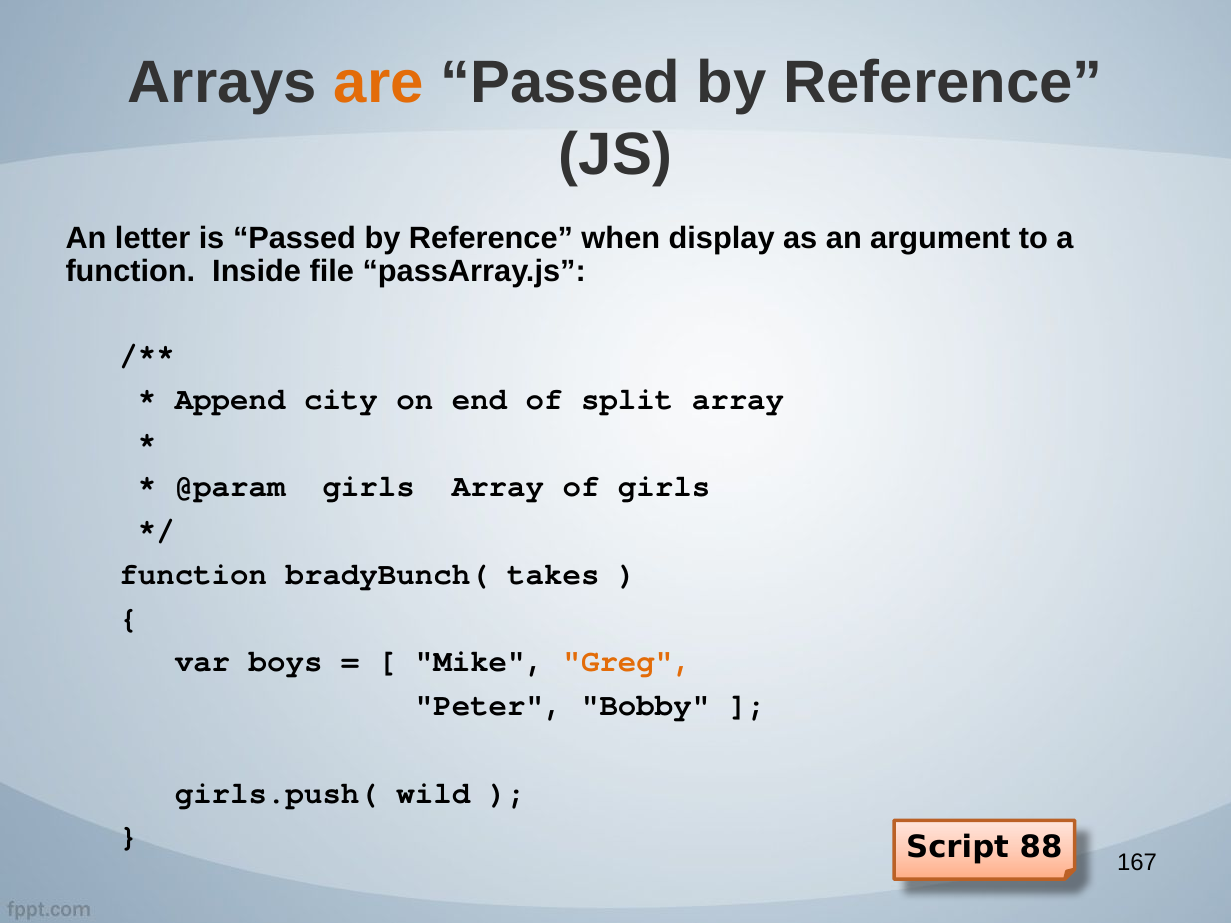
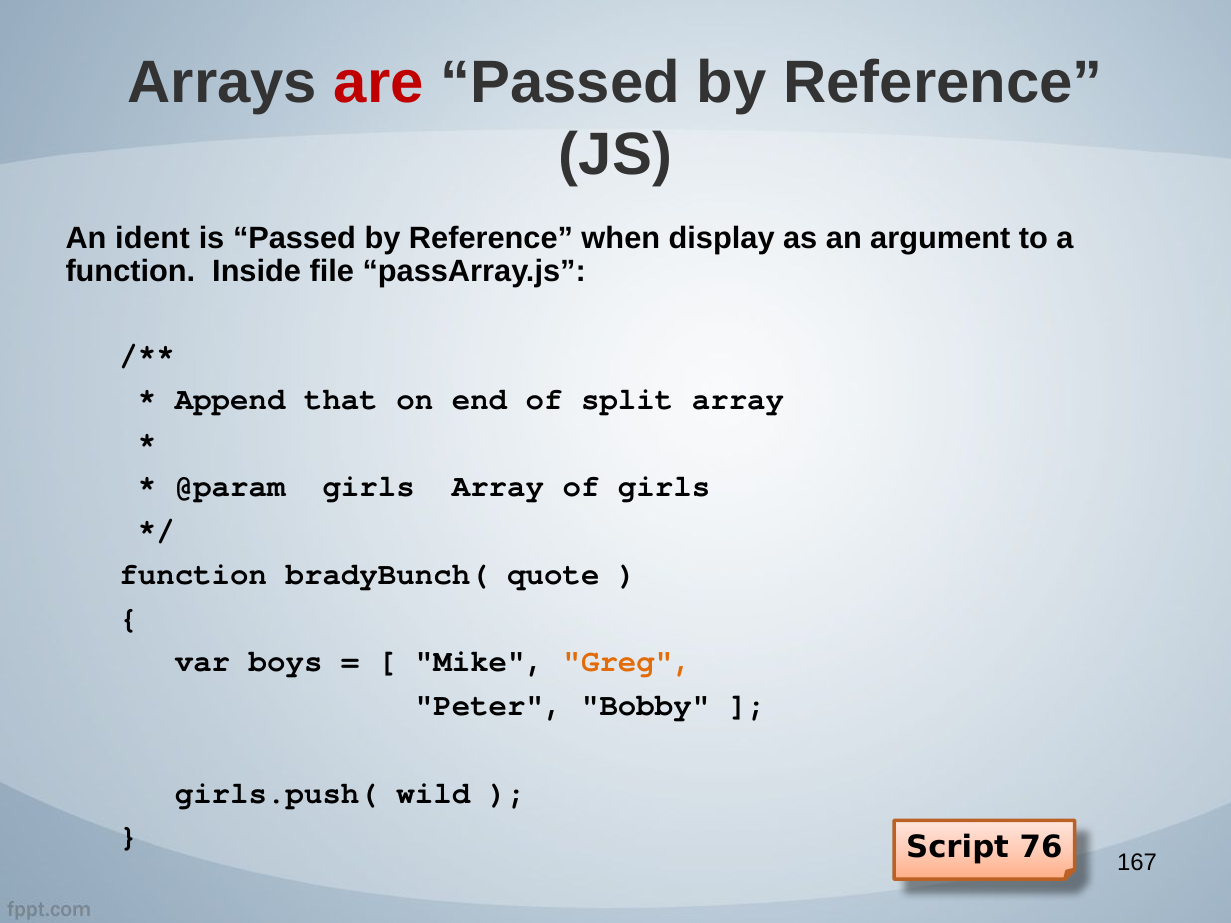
are colour: orange -> red
letter: letter -> ident
city: city -> that
takes: takes -> quote
88: 88 -> 76
